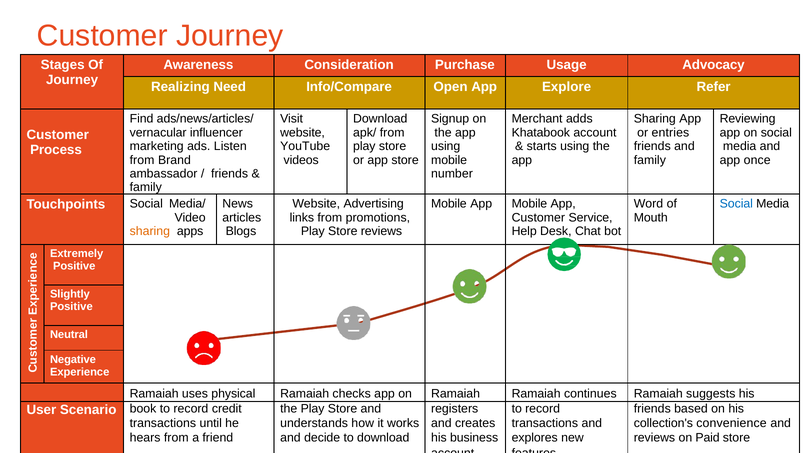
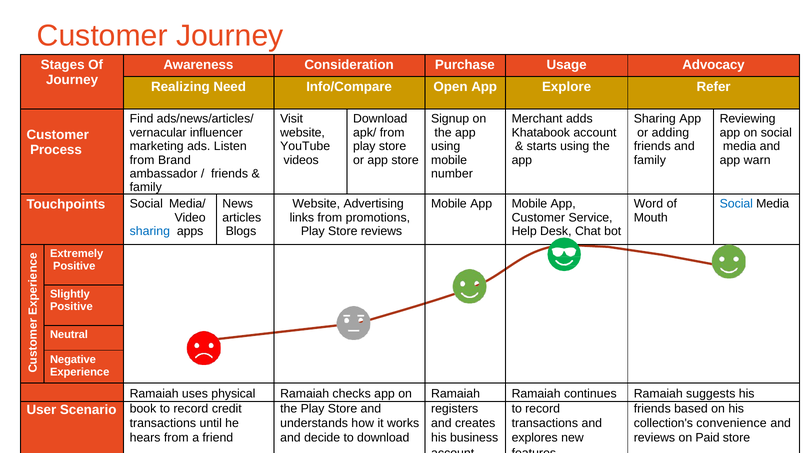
entries: entries -> adding
once: once -> warn
sharing at (150, 231) colour: orange -> blue
